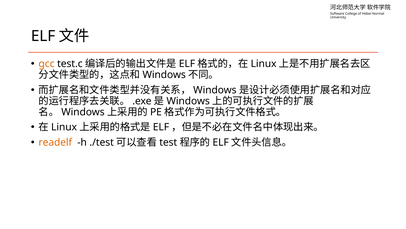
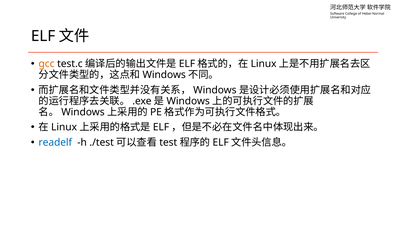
readelf colour: orange -> blue
